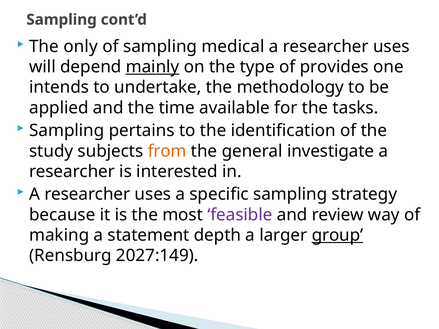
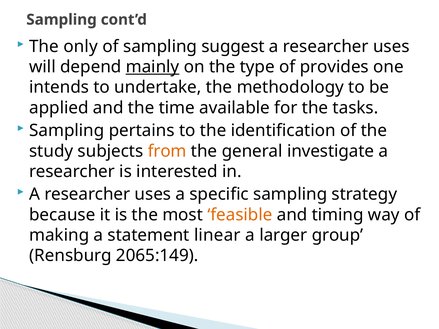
medical: medical -> suggest
feasible colour: purple -> orange
review: review -> timing
depth: depth -> linear
group underline: present -> none
2027:149: 2027:149 -> 2065:149
